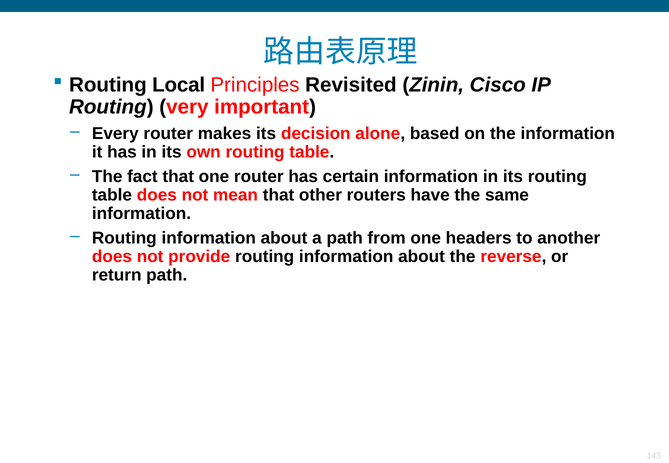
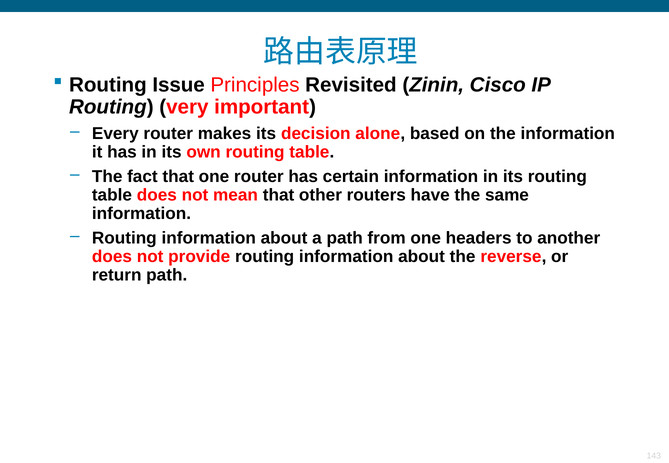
Local: Local -> Issue
